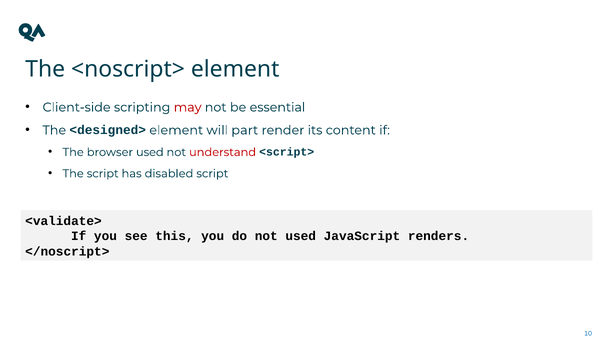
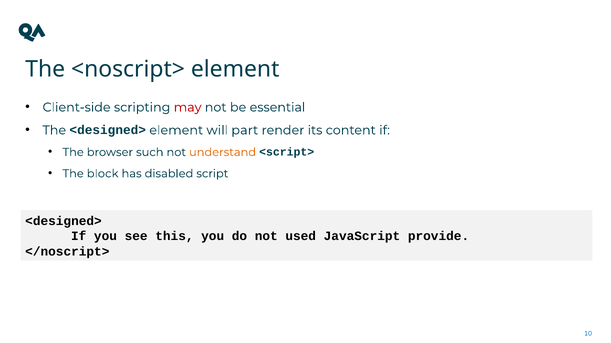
browser used: used -> such
understand colour: red -> orange
The script: script -> block
<validate> at (63, 221): <validate> -> <designed>
renders: renders -> provide
